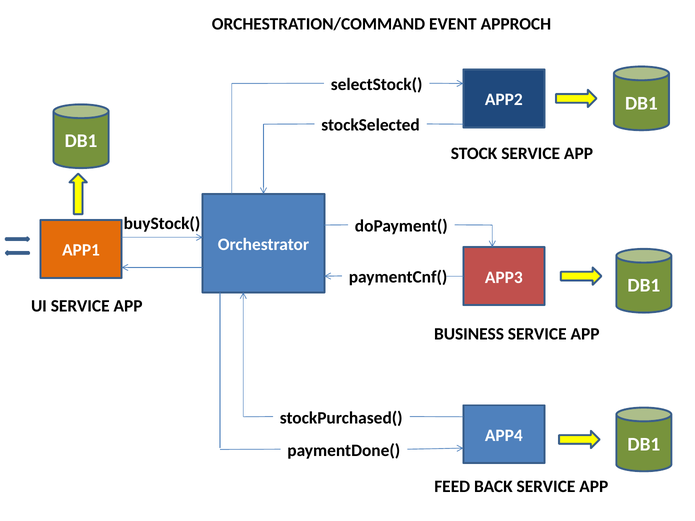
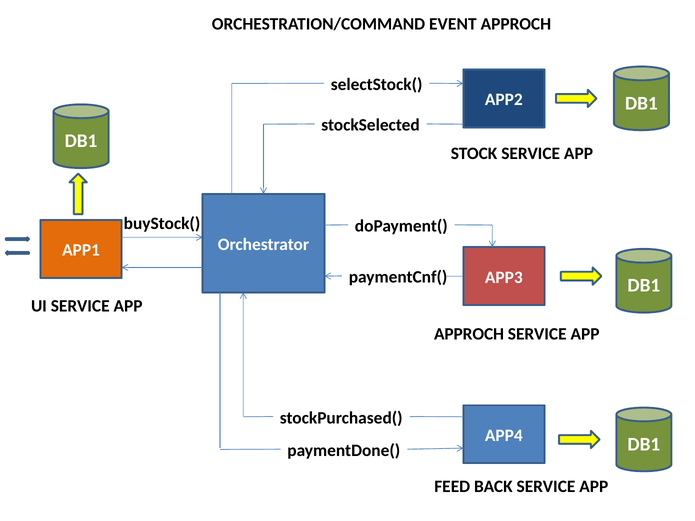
BUSINESS at (469, 334): BUSINESS -> APPROCH
